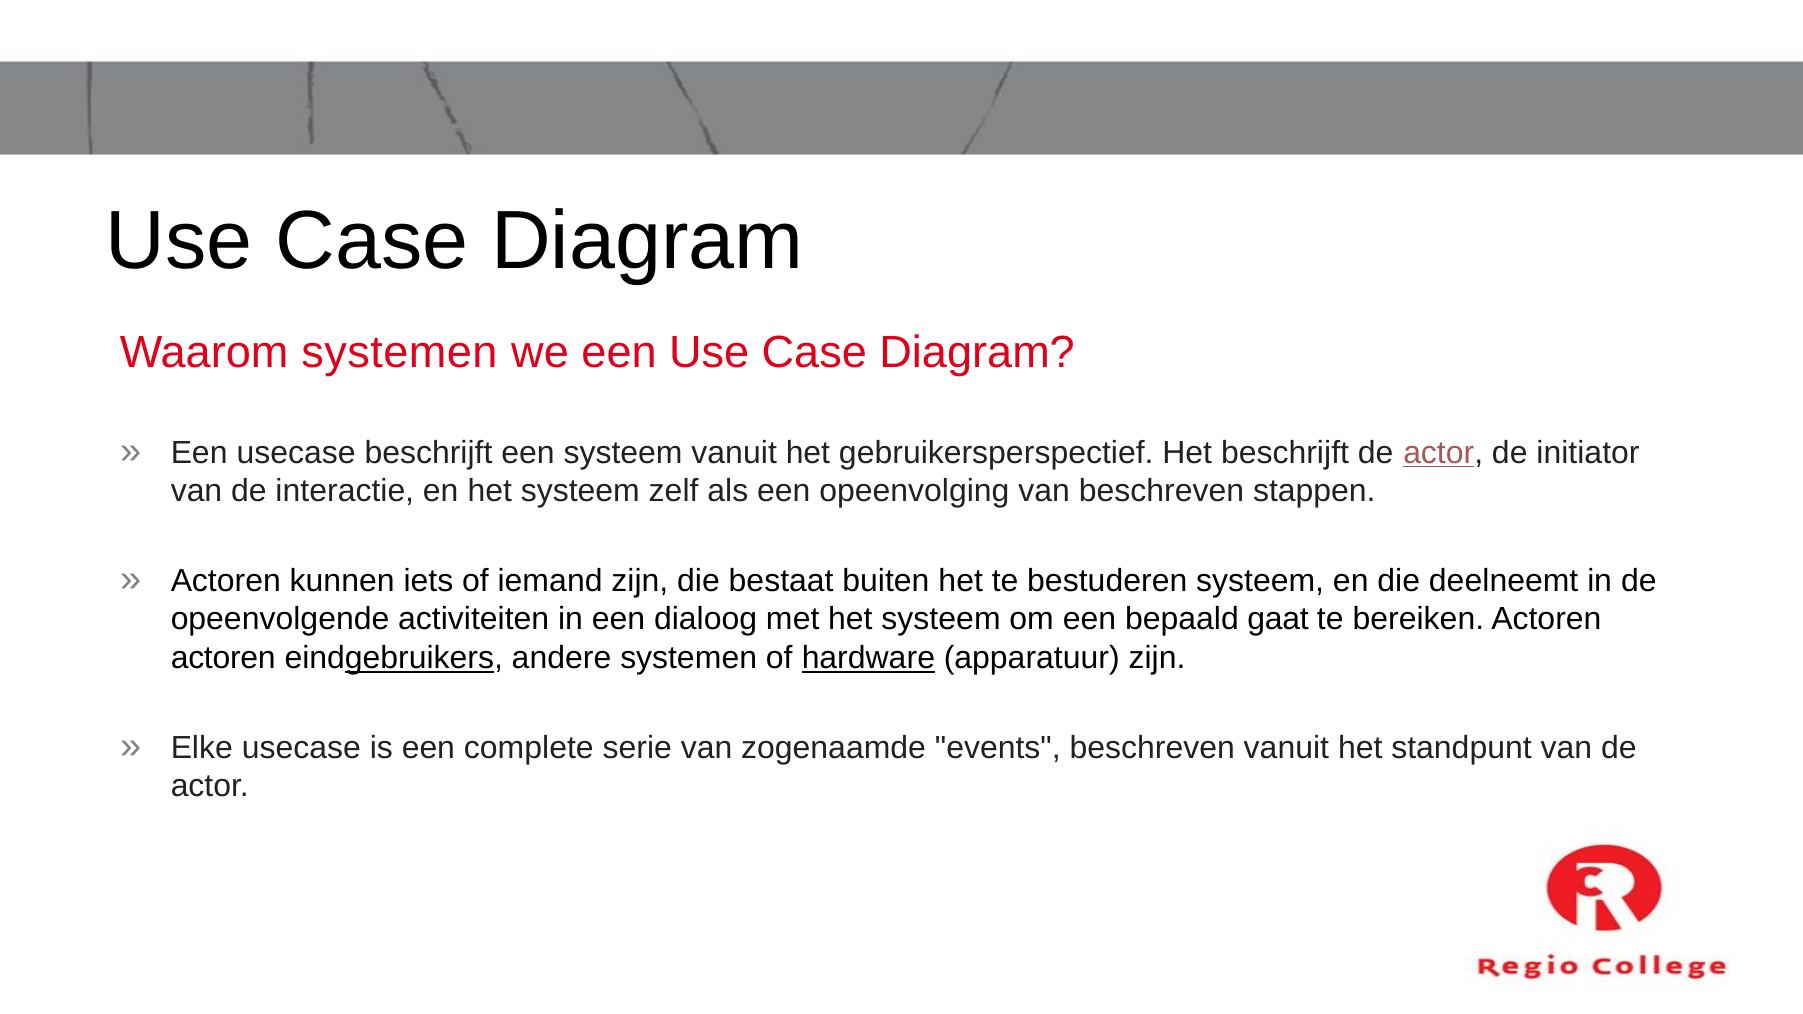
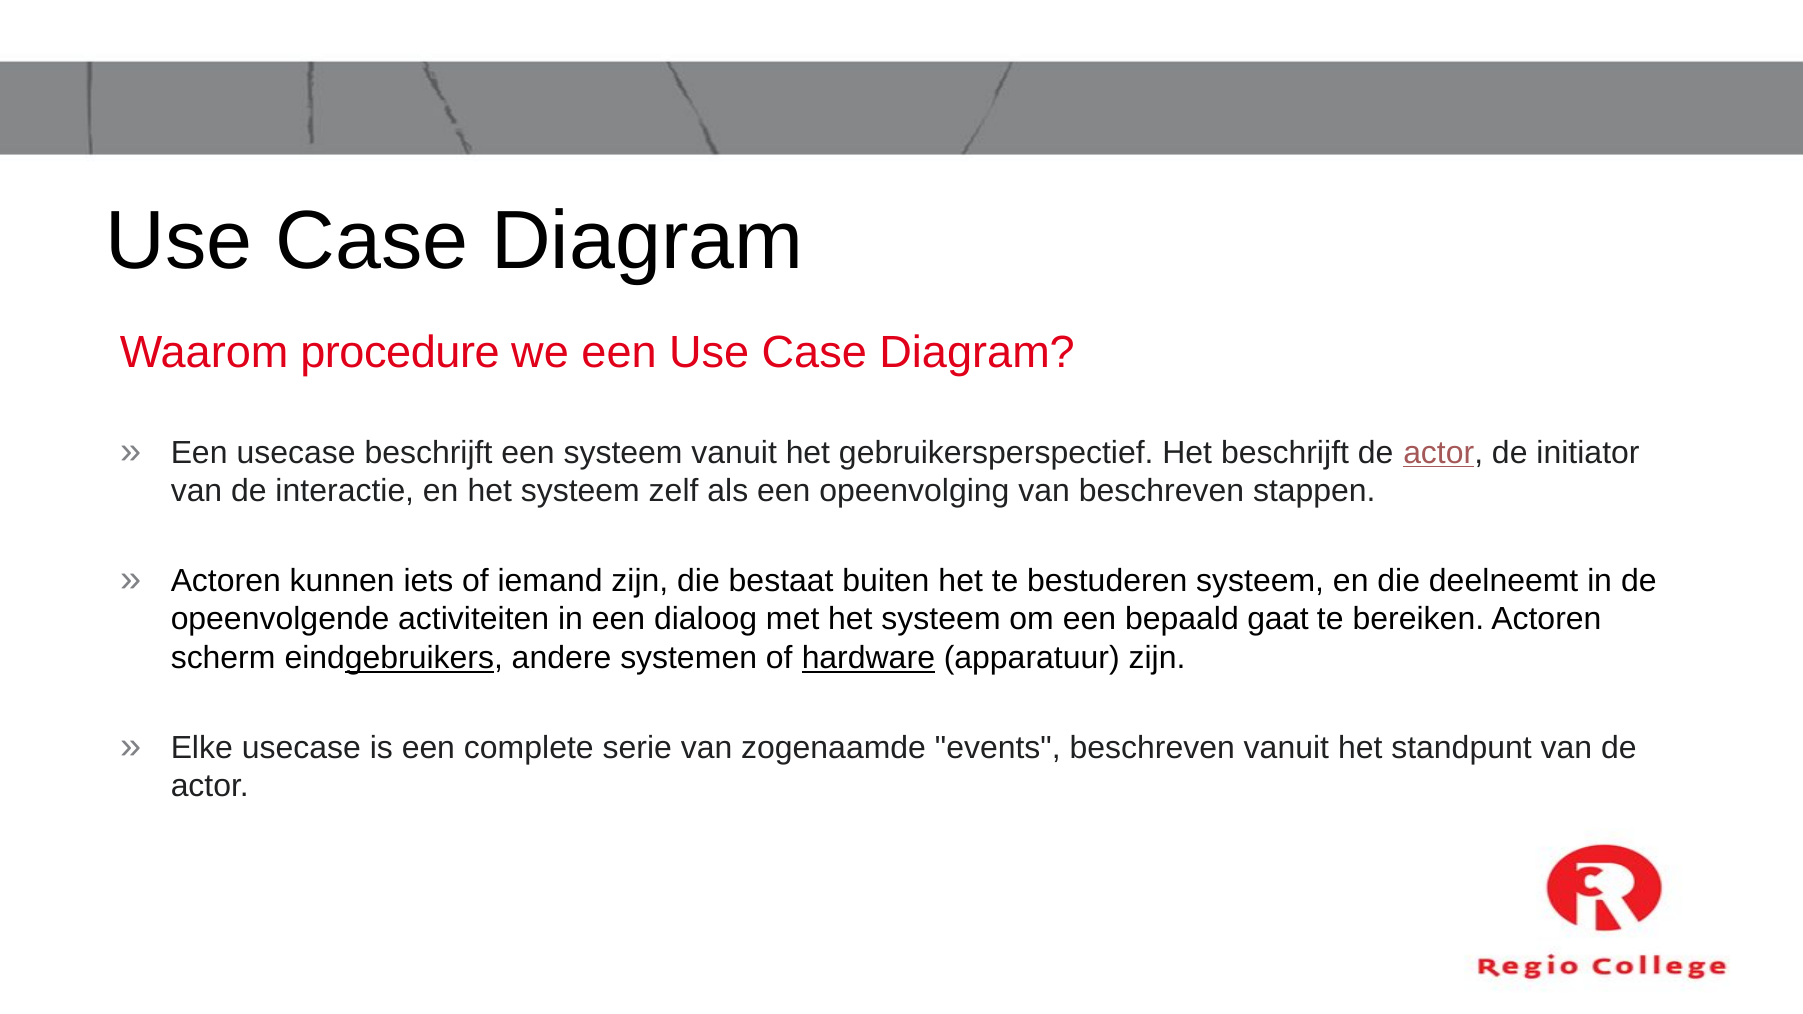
Waarom systemen: systemen -> procedure
actoren at (223, 658): actoren -> scherm
